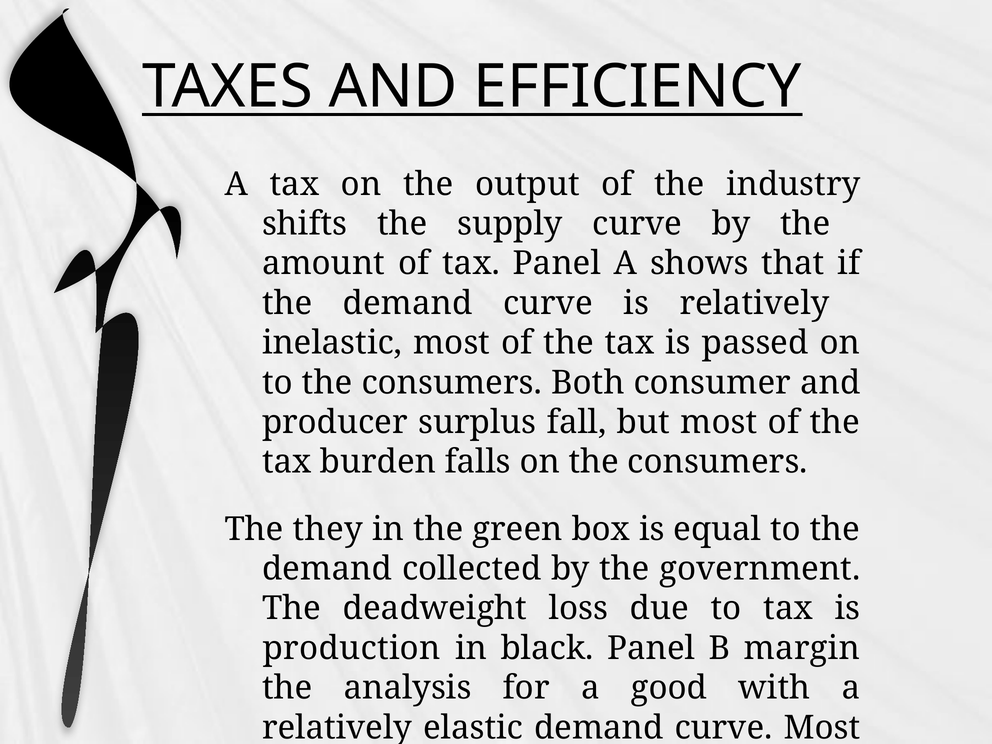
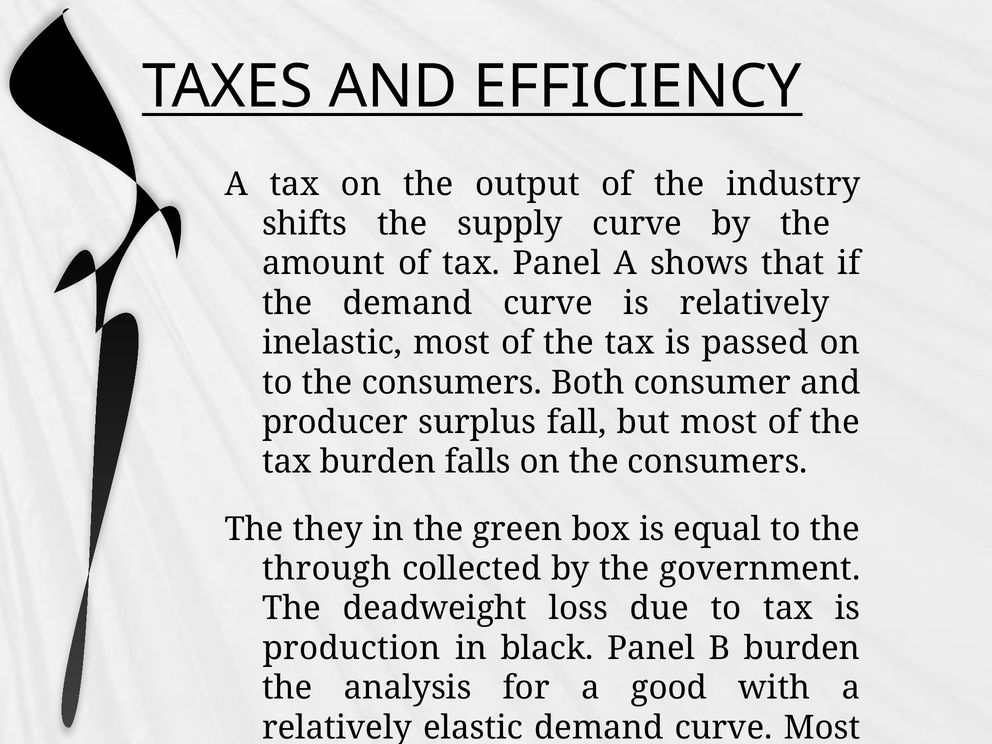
demand at (327, 569): demand -> through
B margin: margin -> burden
